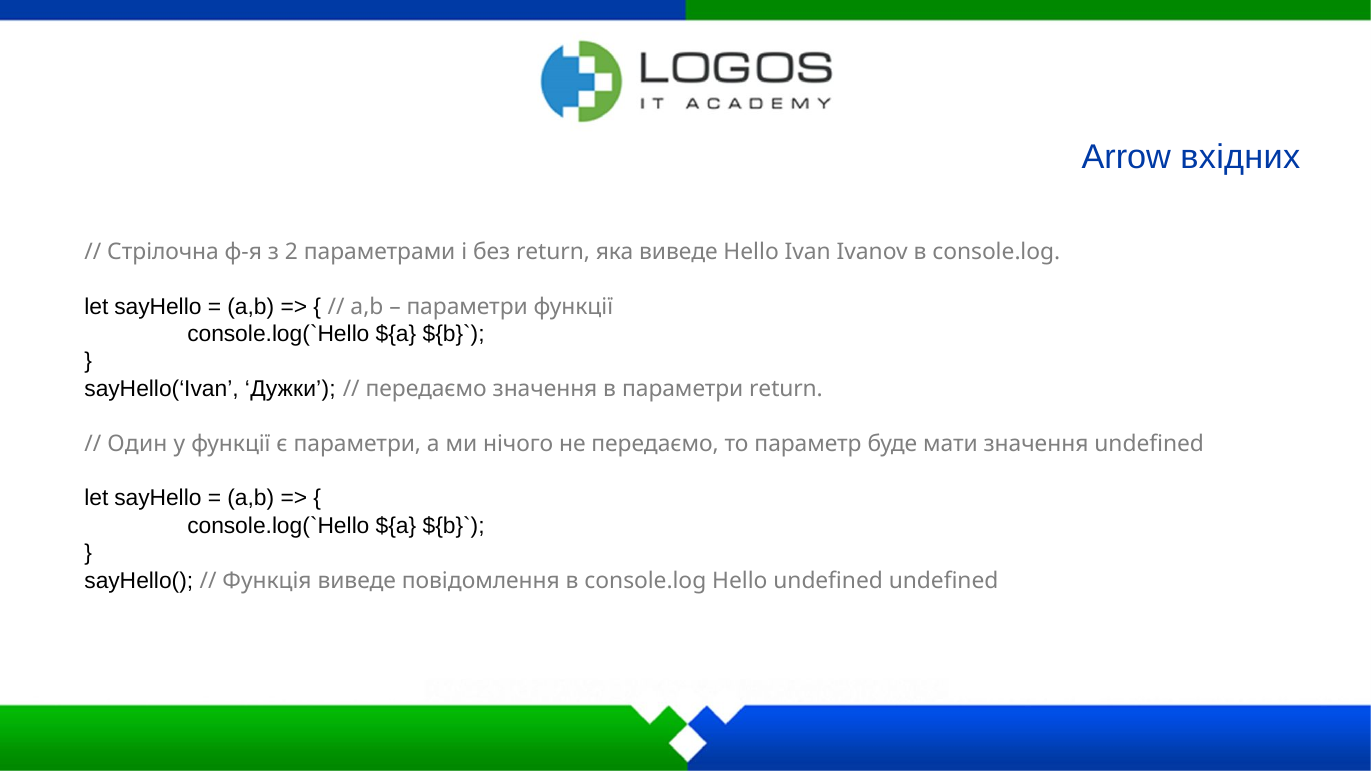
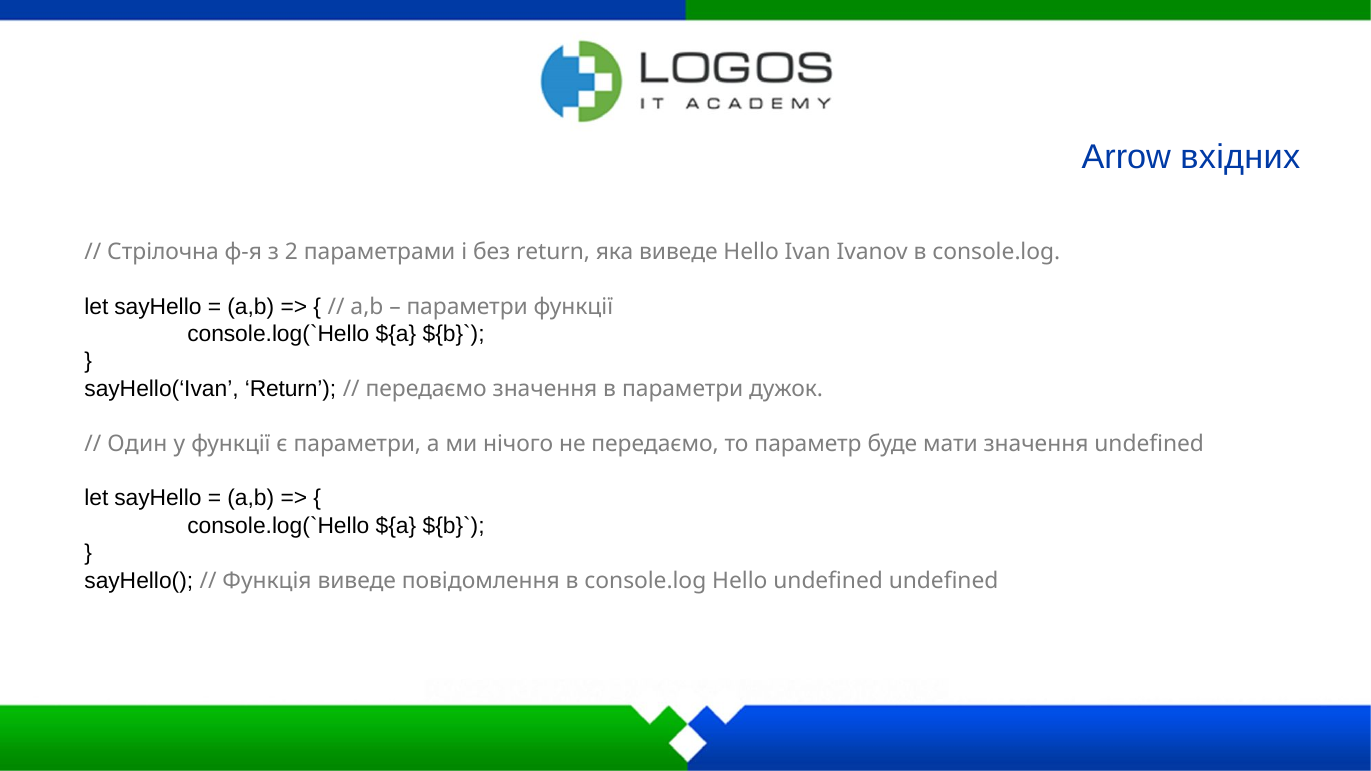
sayHello(‘Ivan Дужки: Дужки -> Return
параметри return: return -> дужок
